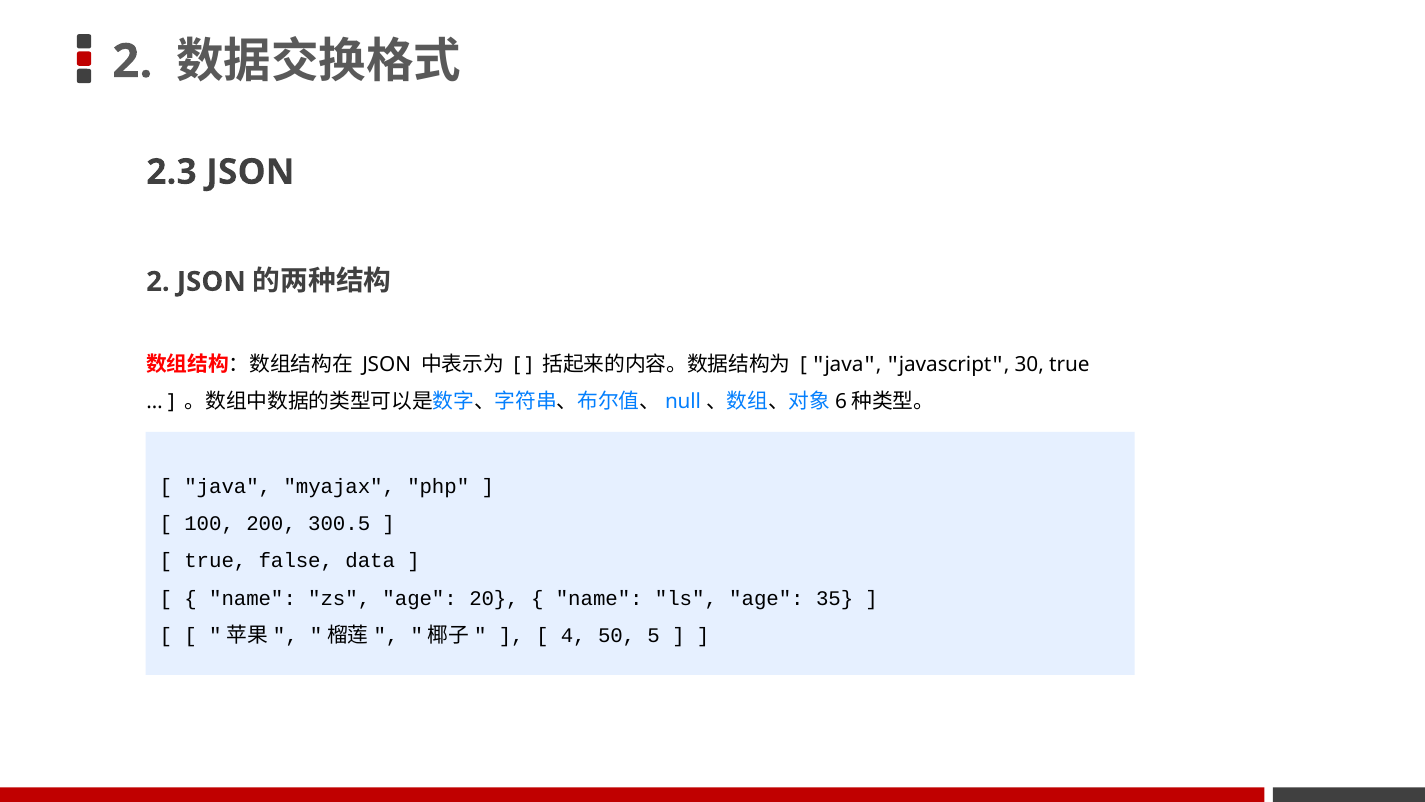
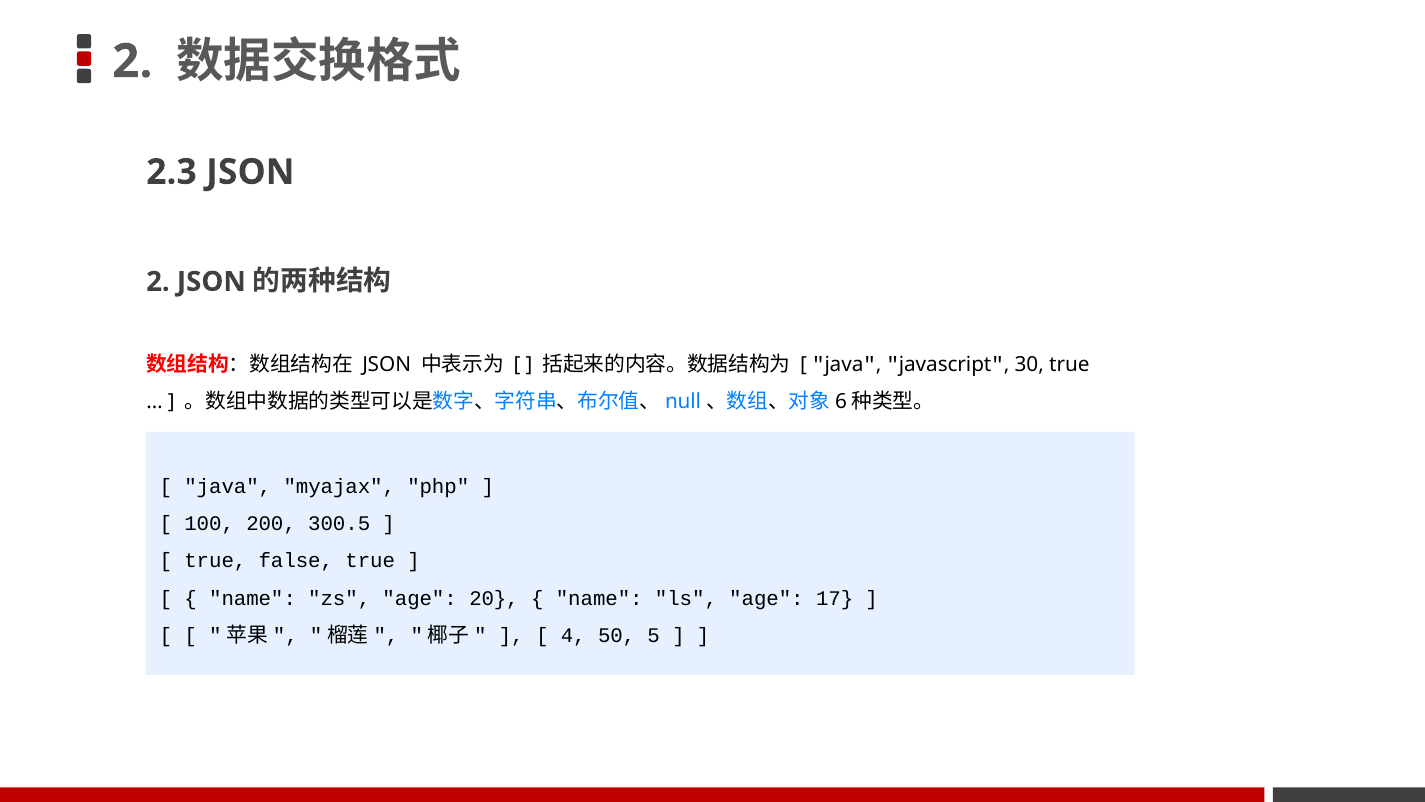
false data: data -> true
35: 35 -> 17
